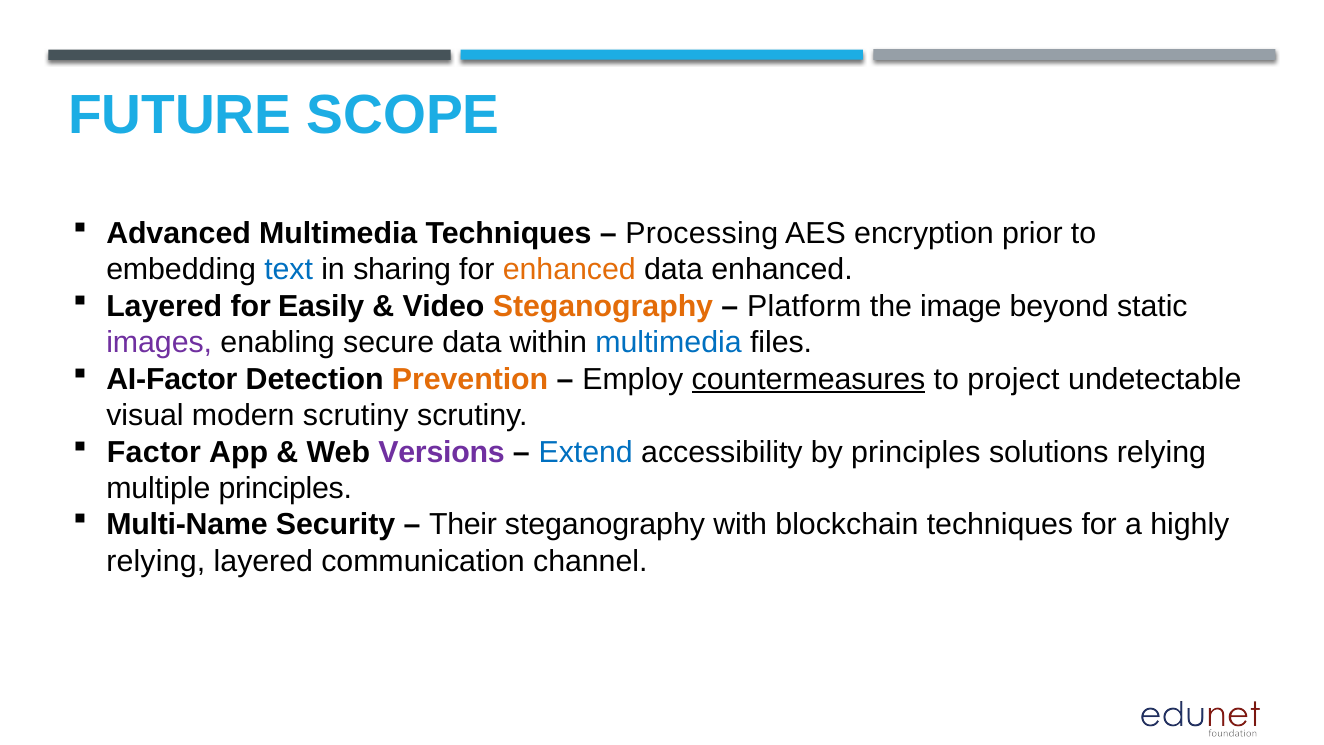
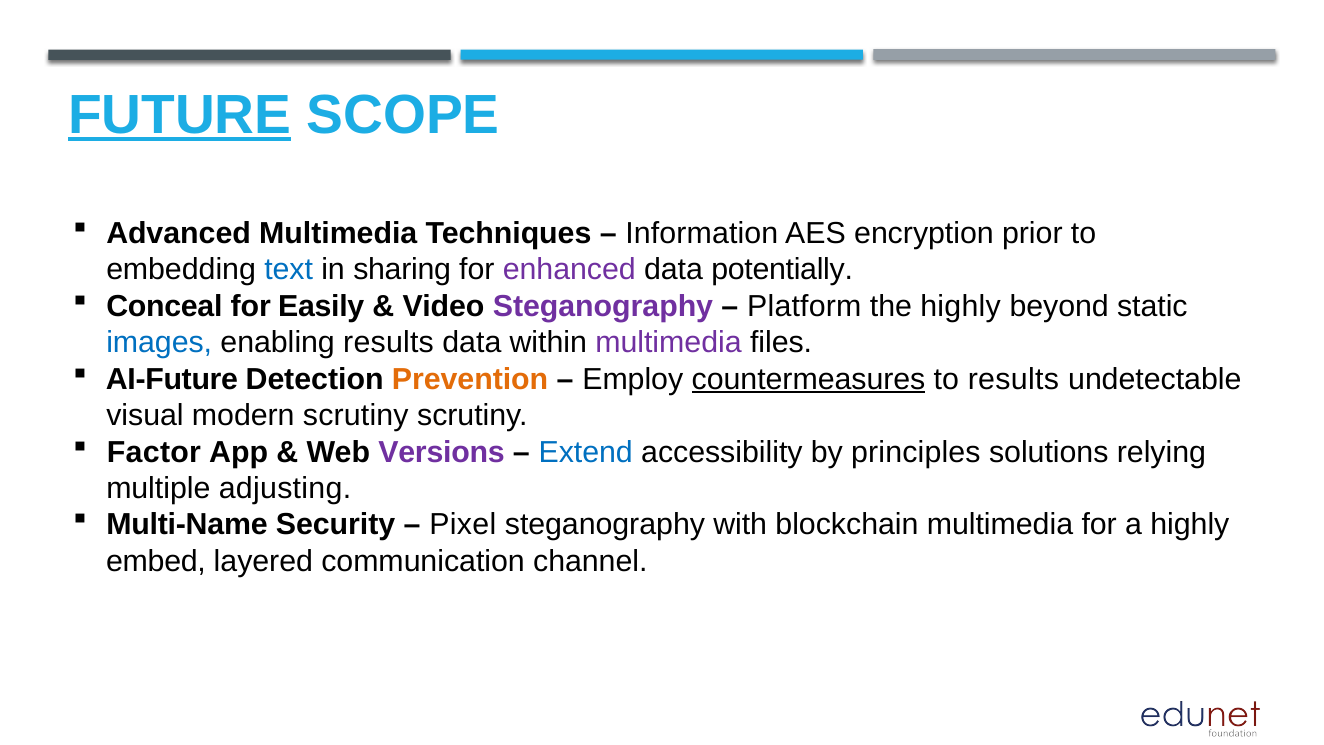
FUTURE underline: none -> present
Processing: Processing -> Information
enhanced at (569, 270) colour: orange -> purple
data enhanced: enhanced -> potentially
Layered at (164, 306): Layered -> Conceal
Steganography at (603, 306) colour: orange -> purple
the image: image -> highly
images colour: purple -> blue
enabling secure: secure -> results
multimedia at (669, 343) colour: blue -> purple
AI-Factor: AI-Factor -> AI-Future
to project: project -> results
multiple principles: principles -> adjusting
Their: Their -> Pixel
blockchain techniques: techniques -> multimedia
relying at (156, 561): relying -> embed
